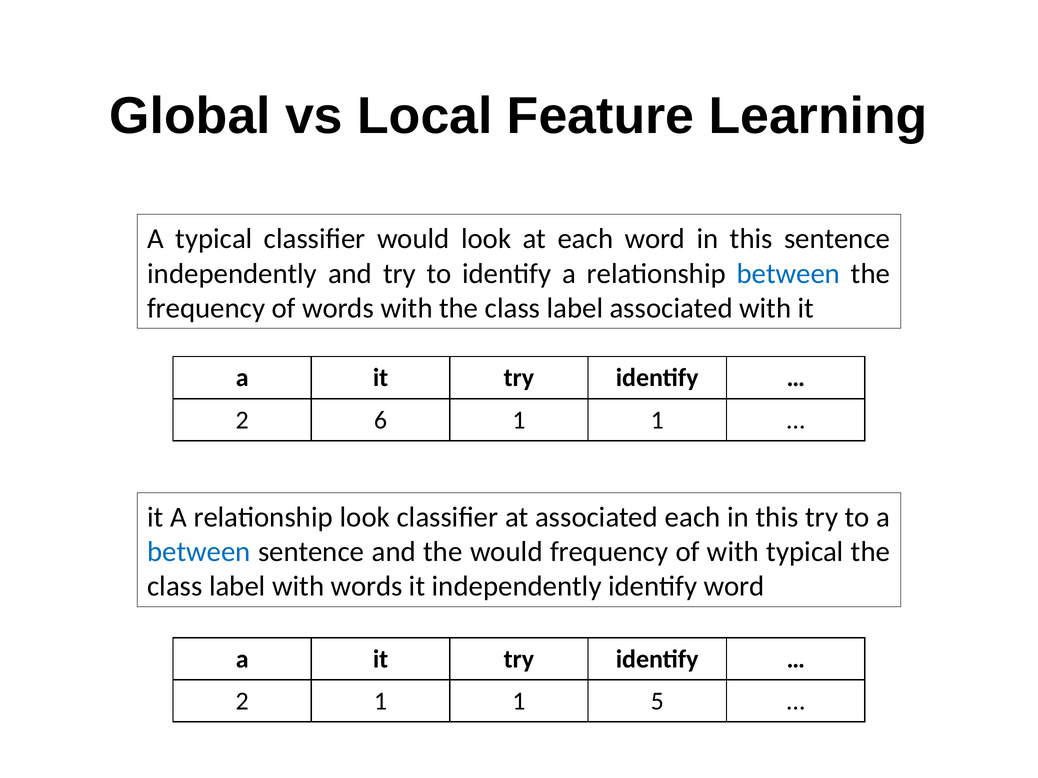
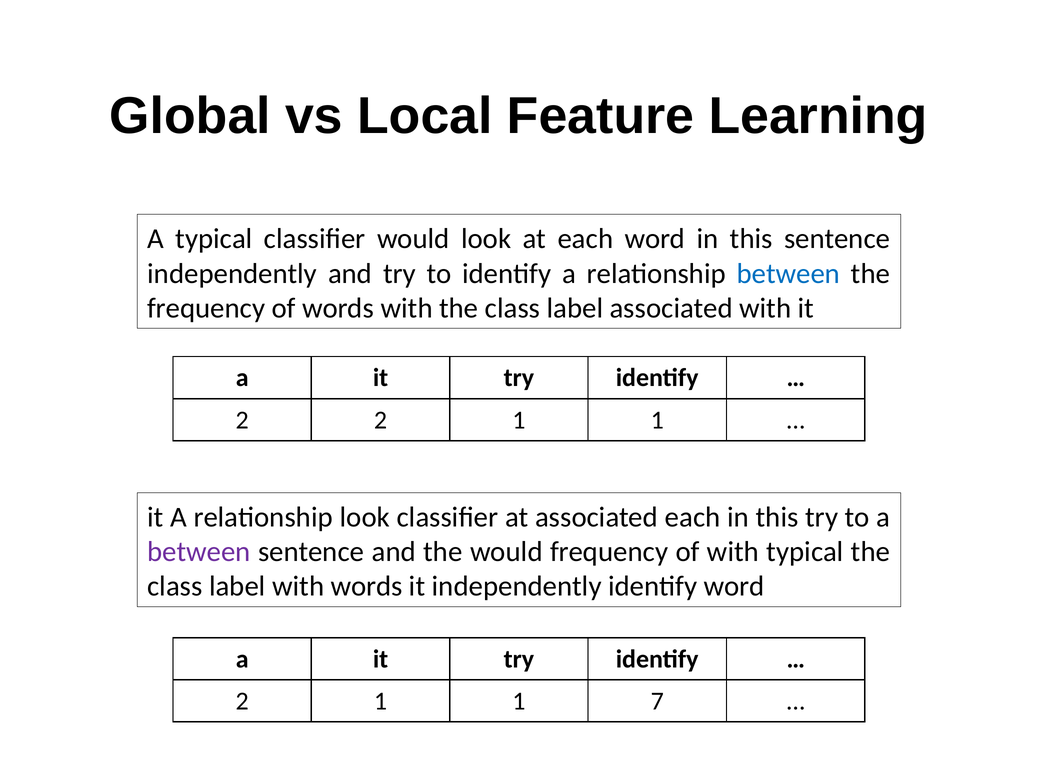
2 6: 6 -> 2
between at (199, 552) colour: blue -> purple
5: 5 -> 7
